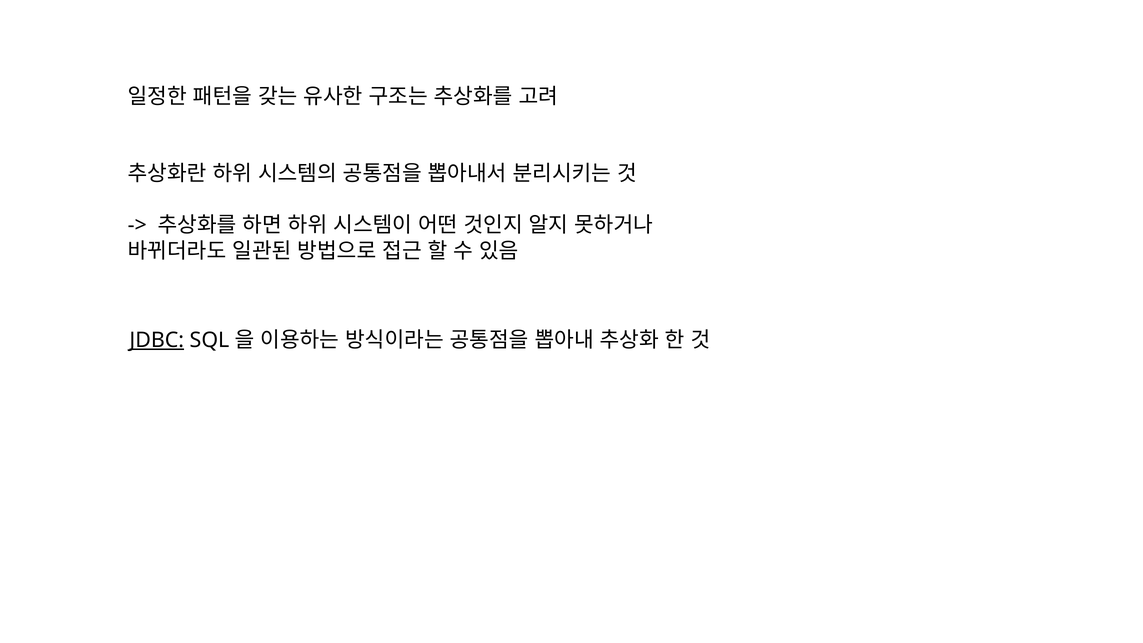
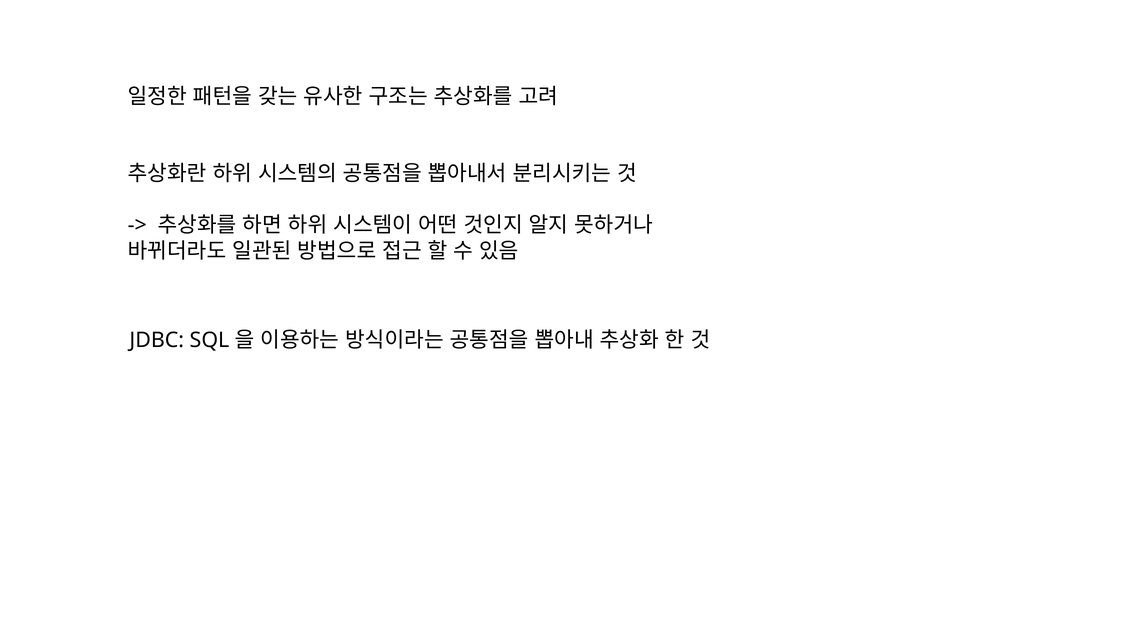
JDBC underline: present -> none
